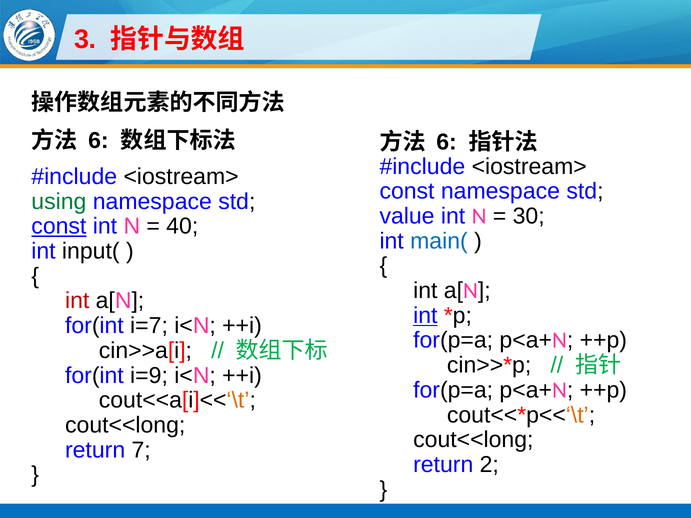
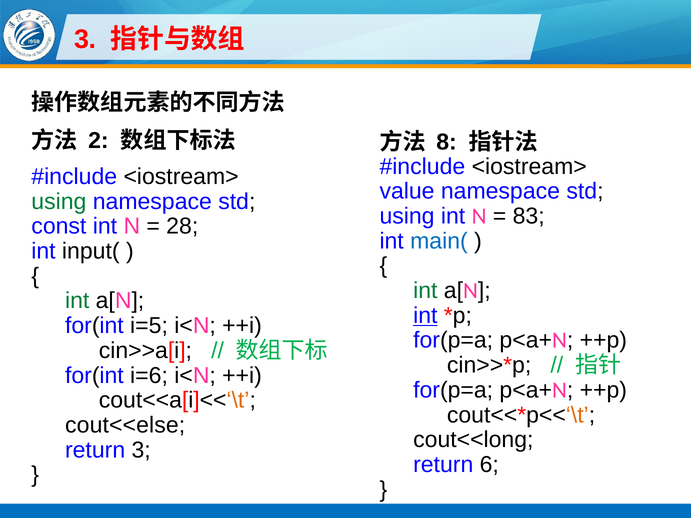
6 at (98, 141): 6 -> 2
6 at (447, 142): 6 -> 8
const at (407, 191): const -> value
value at (407, 216): value -> using
30: 30 -> 83
const at (59, 226) underline: present -> none
40: 40 -> 28
int at (425, 291) colour: black -> green
int at (77, 301) colour: red -> green
i=7: i=7 -> i=5
i=9: i=9 -> i=6
cout<<long at (125, 425): cout<<long -> cout<<else
return 7: 7 -> 3
2: 2 -> 6
